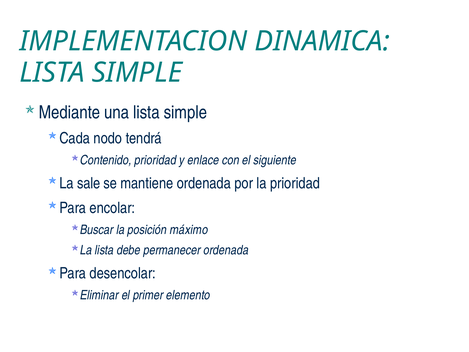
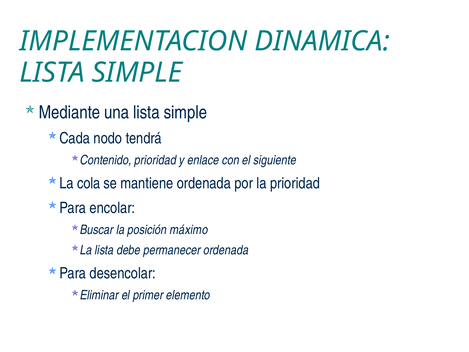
sale: sale -> cola
